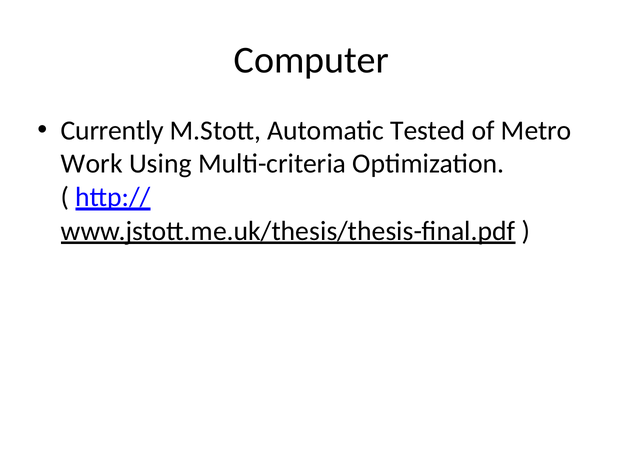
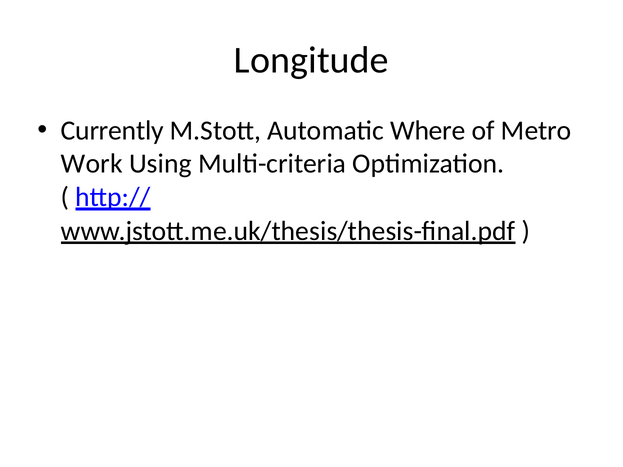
Computer: Computer -> Longitude
Tested: Tested -> Where
